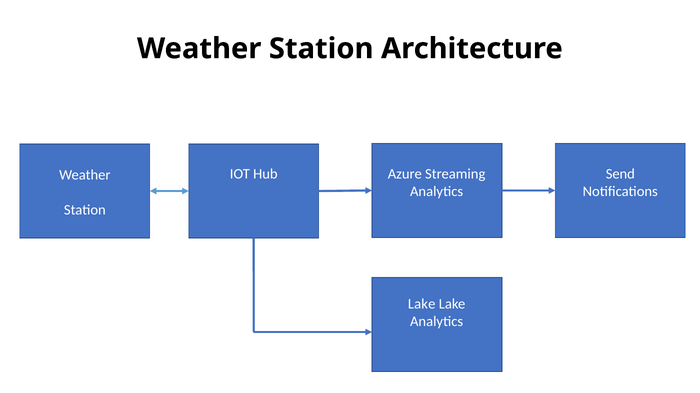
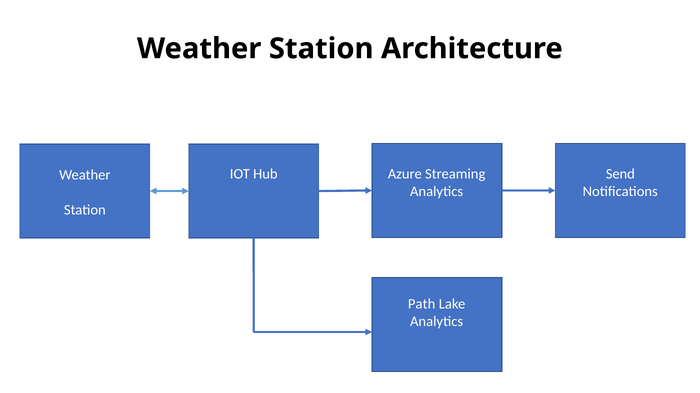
Lake at (422, 304): Lake -> Path
